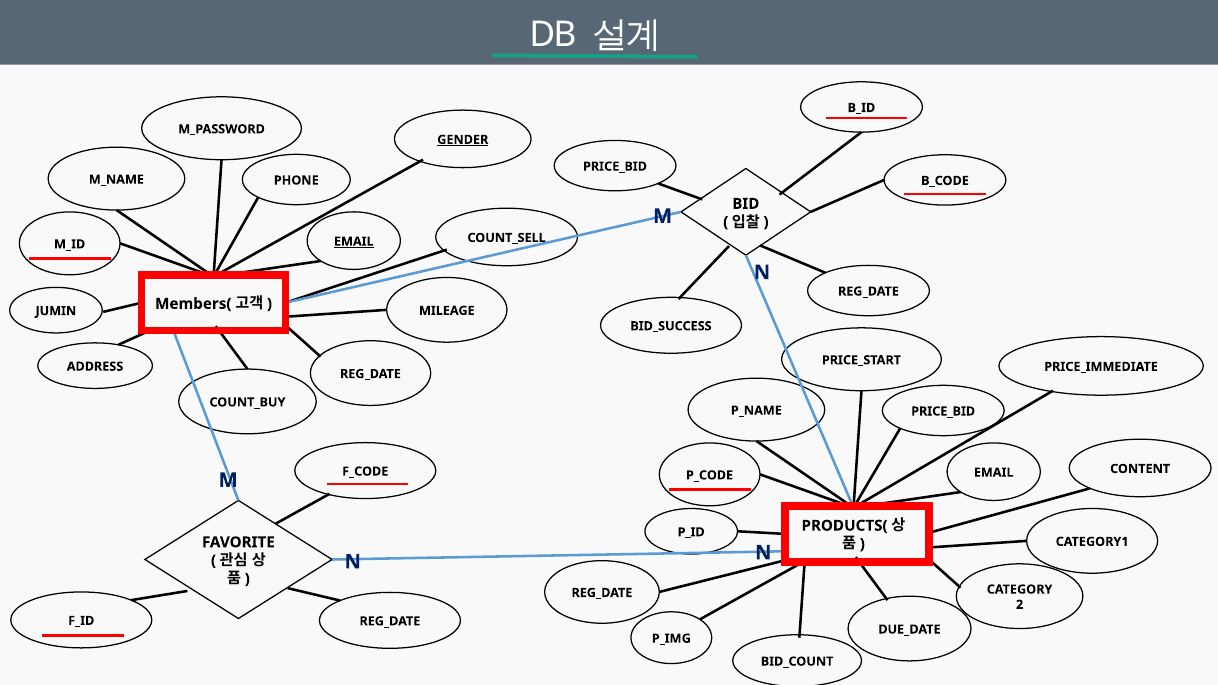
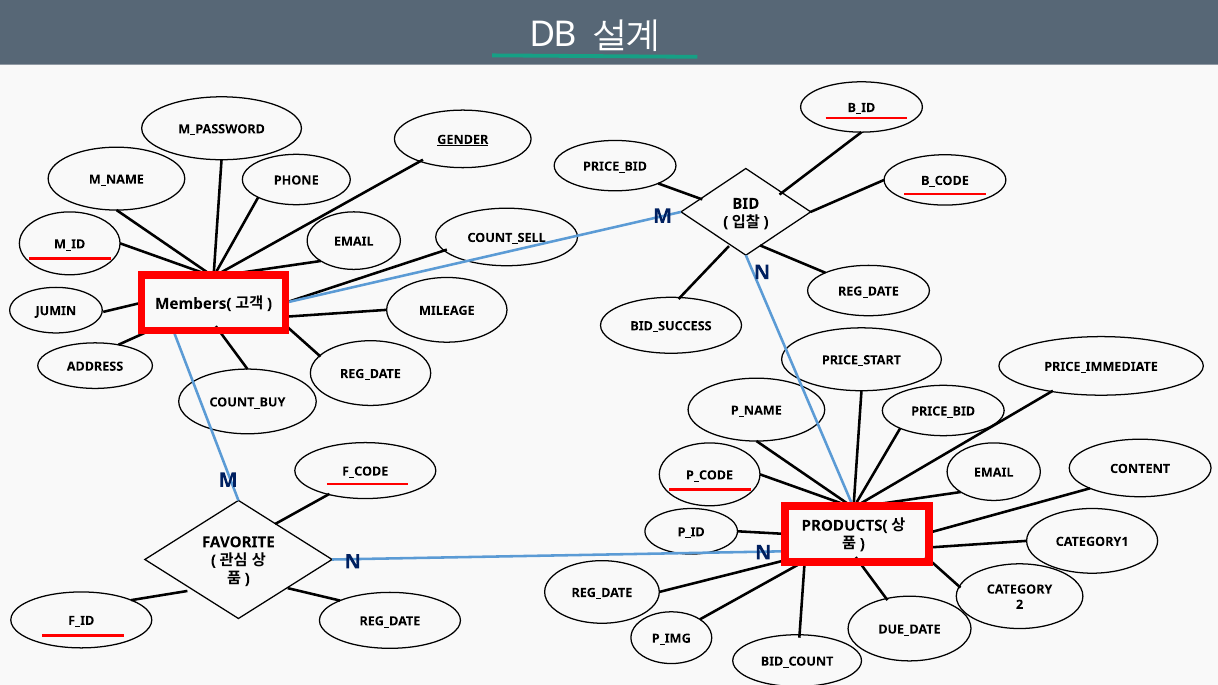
EMAIL at (354, 242) underline: present -> none
